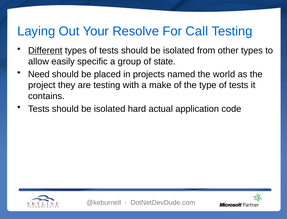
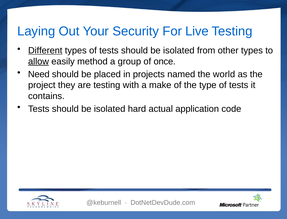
Resolve: Resolve -> Security
Call: Call -> Live
allow underline: none -> present
specific: specific -> method
state: state -> once
